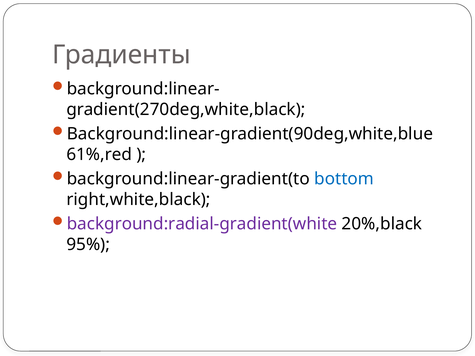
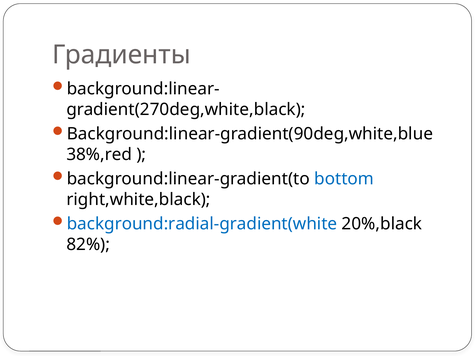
61%,red: 61%,red -> 38%,red
background:radial-gradient(white colour: purple -> blue
95%: 95% -> 82%
